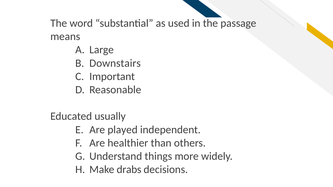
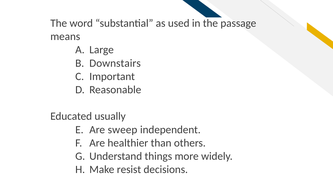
played: played -> sweep
drabs: drabs -> resist
